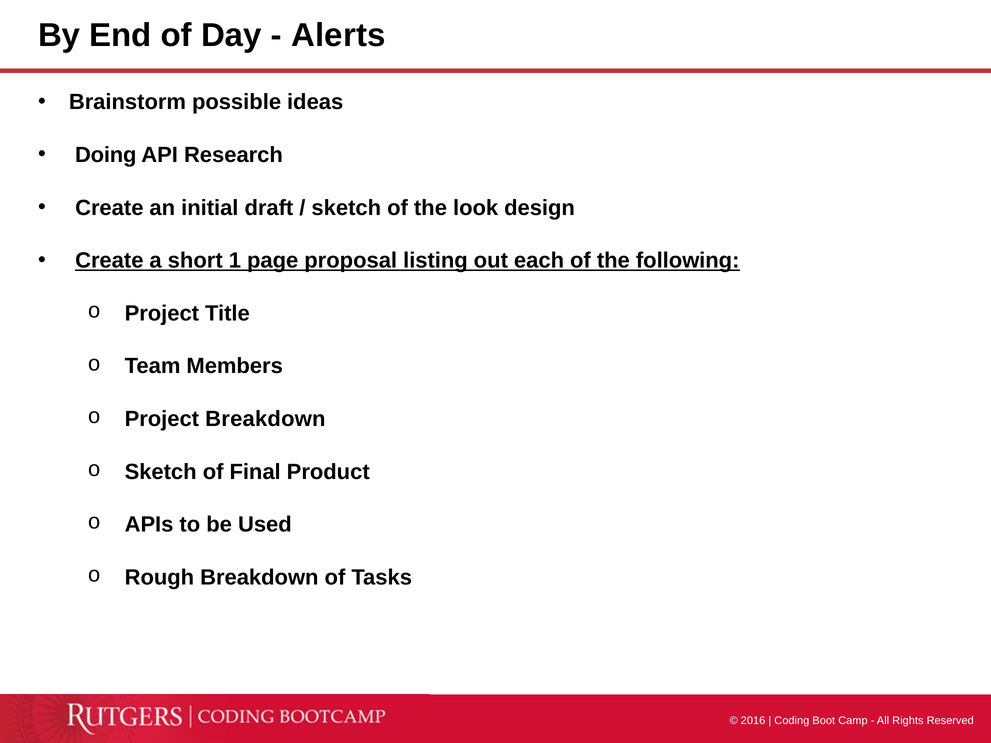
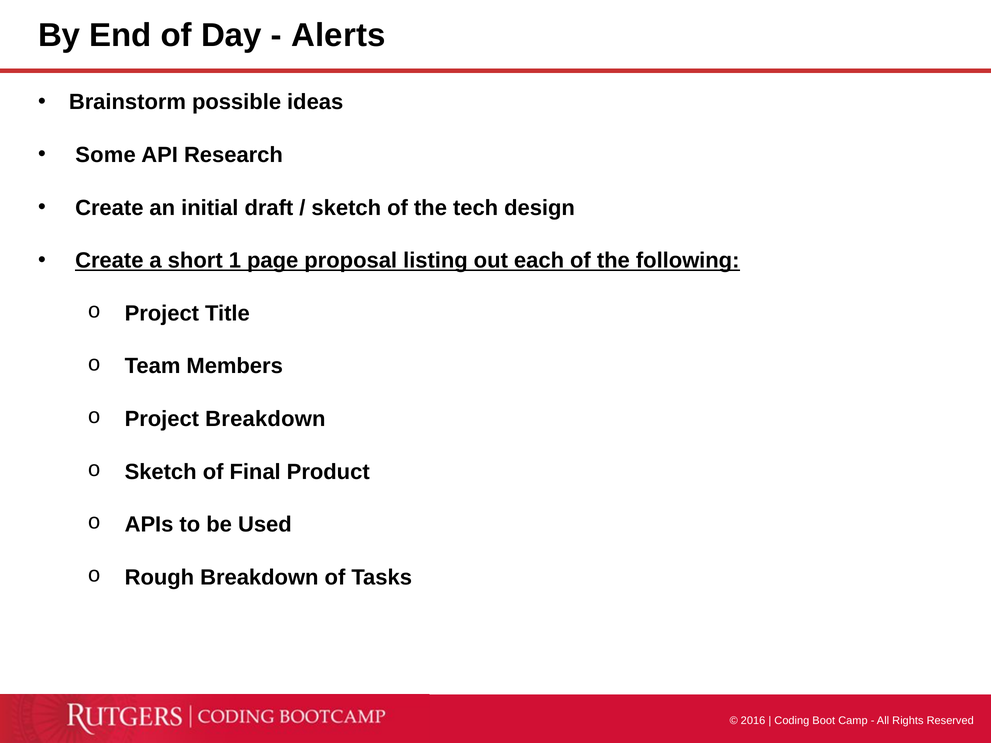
Doing: Doing -> Some
look: look -> tech
